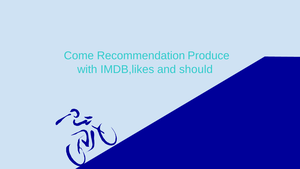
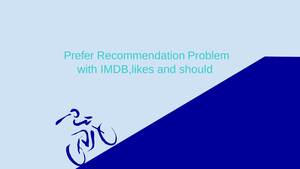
Come: Come -> Prefer
Produce: Produce -> Problem
